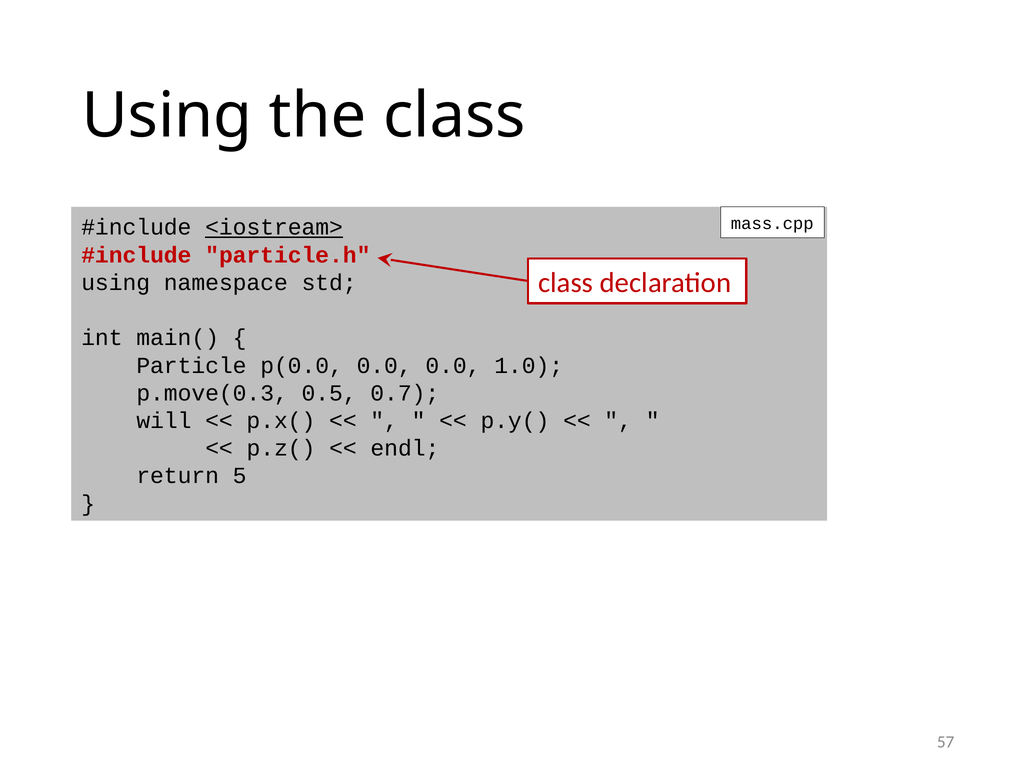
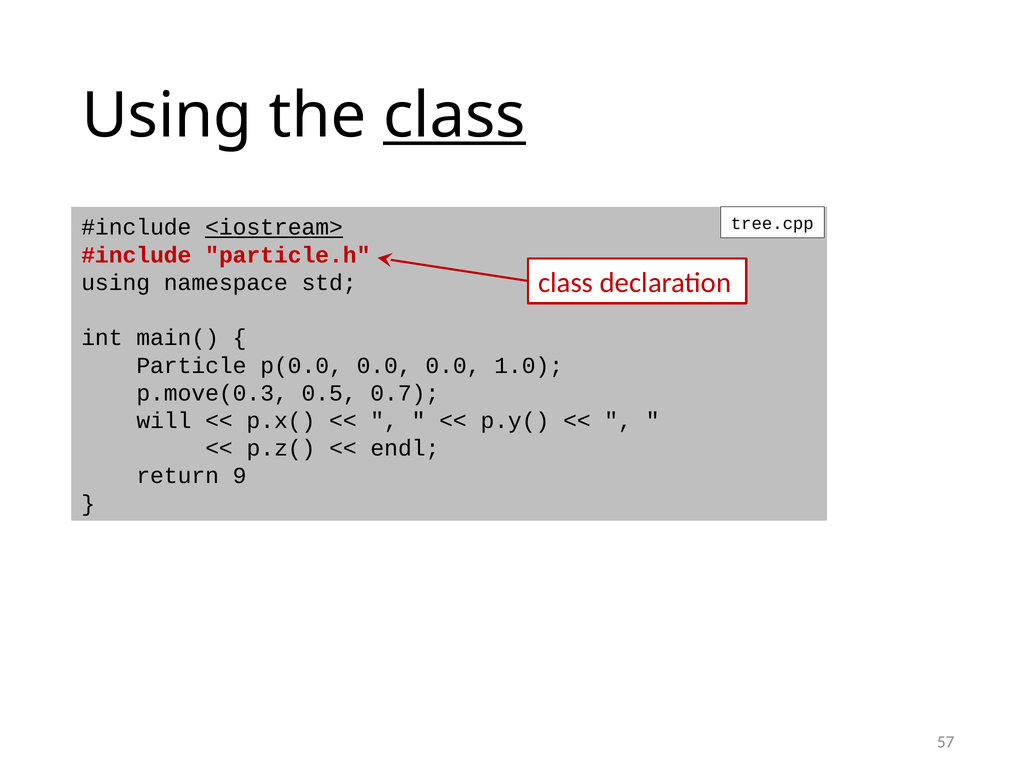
class at (454, 116) underline: none -> present
mass.cpp: mass.cpp -> tree.cpp
5: 5 -> 9
